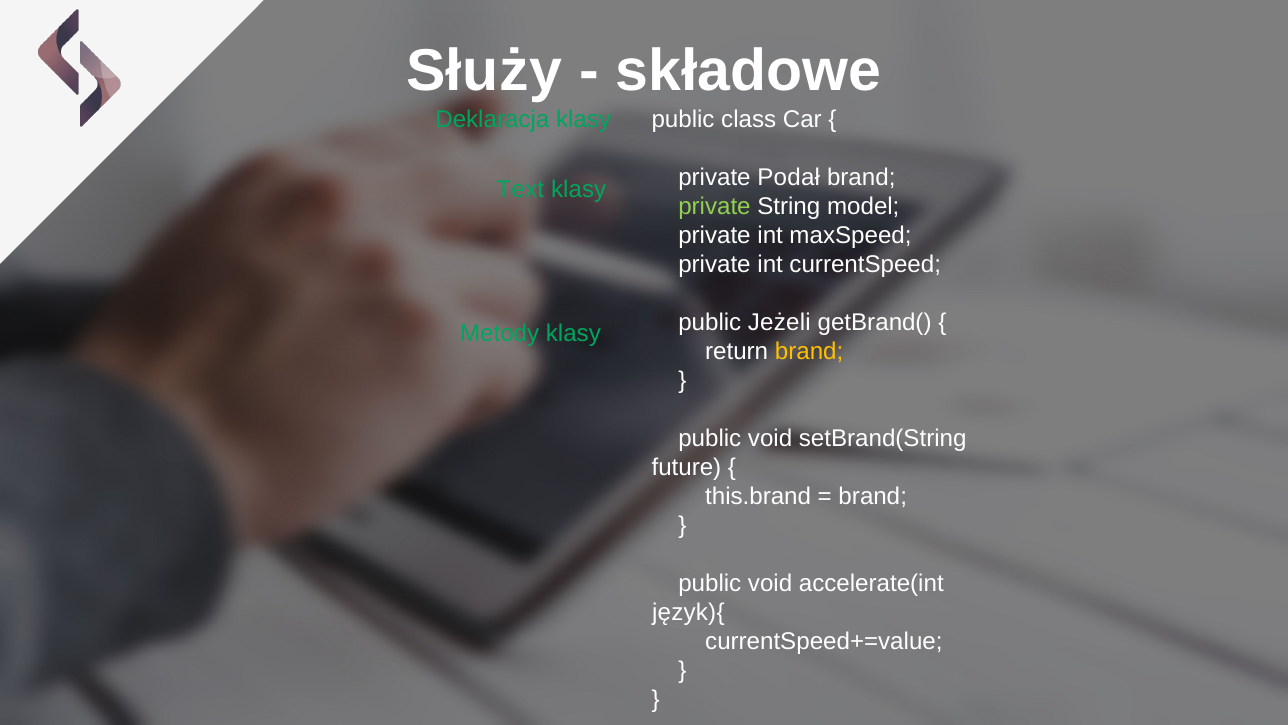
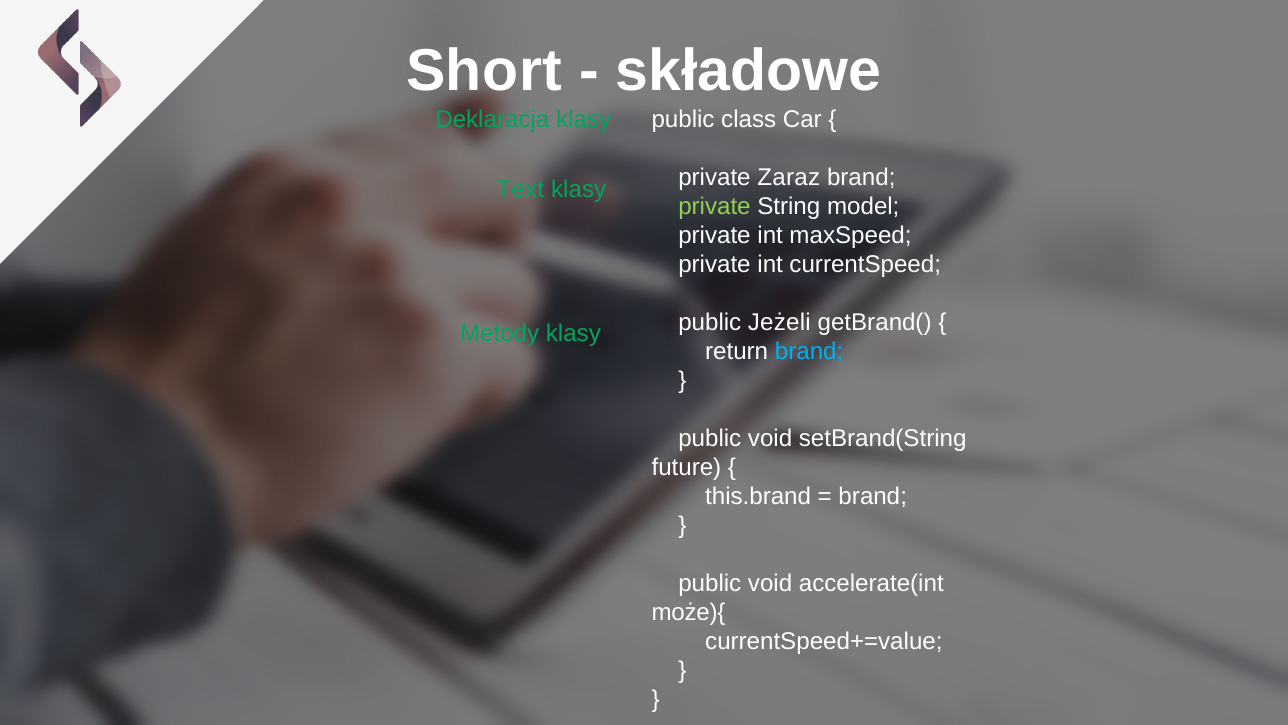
Służy: Służy -> Short
Podał: Podał -> Zaraz
brand at (809, 352) colour: yellow -> light blue
język){: język){ -> może){
